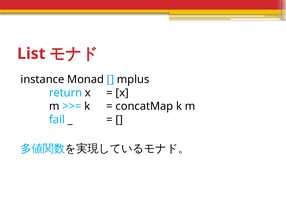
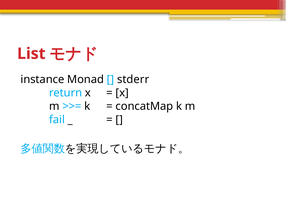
mplus: mplus -> stderr
